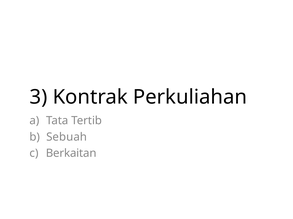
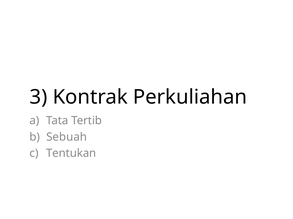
Berkaitan: Berkaitan -> Tentukan
